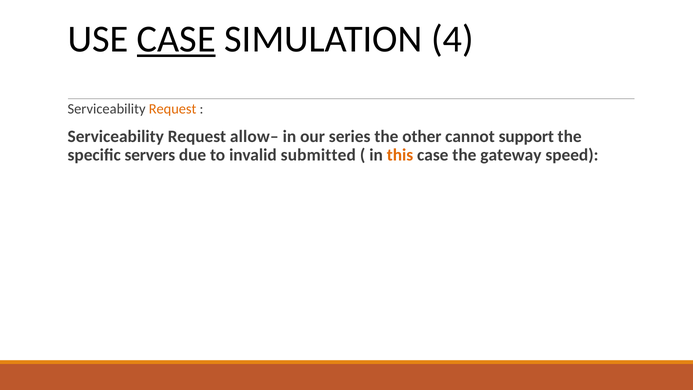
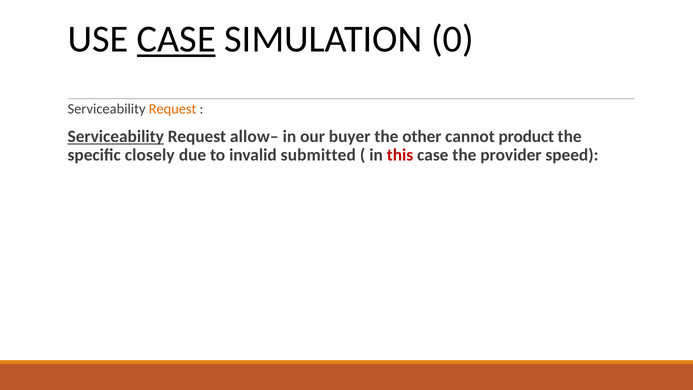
4: 4 -> 0
Serviceability at (116, 136) underline: none -> present
series: series -> buyer
support: support -> product
servers: servers -> closely
this colour: orange -> red
gateway: gateway -> provider
